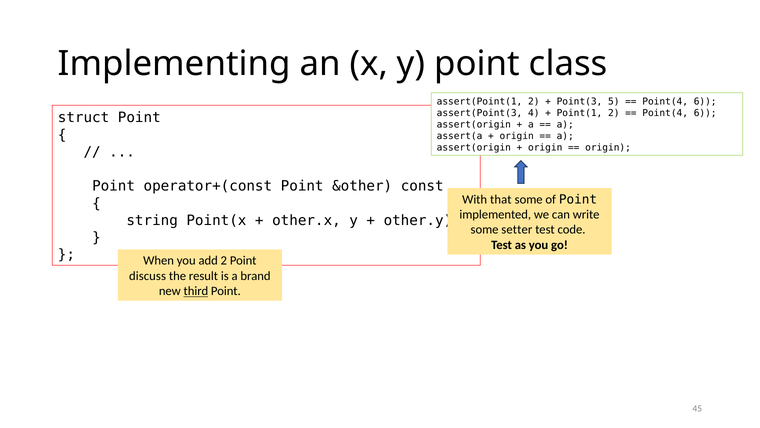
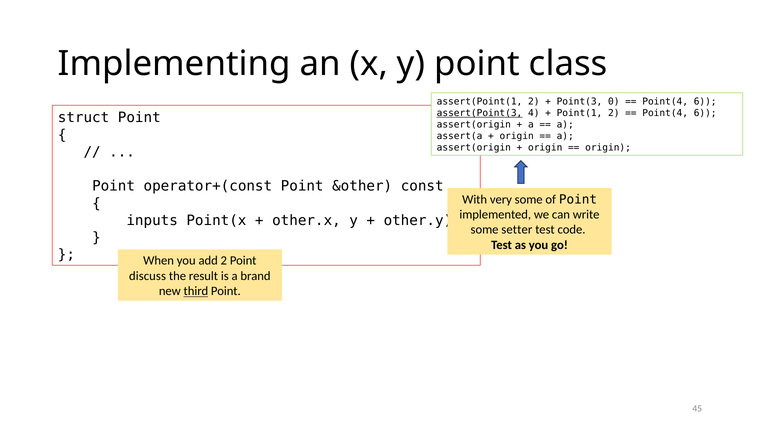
5: 5 -> 0
assert(Point(3 underline: none -> present
that: that -> very
string: string -> inputs
